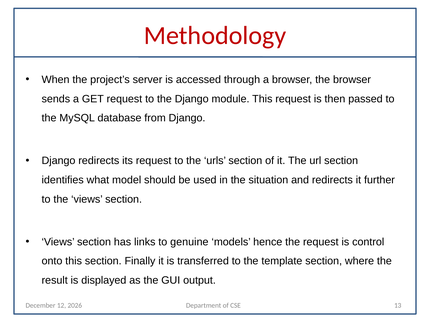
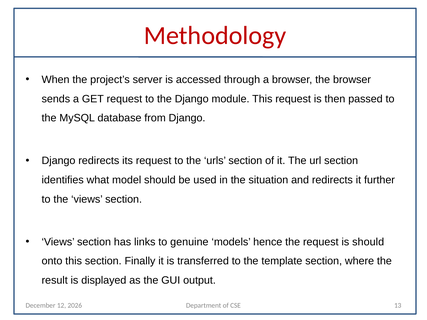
is control: control -> should
